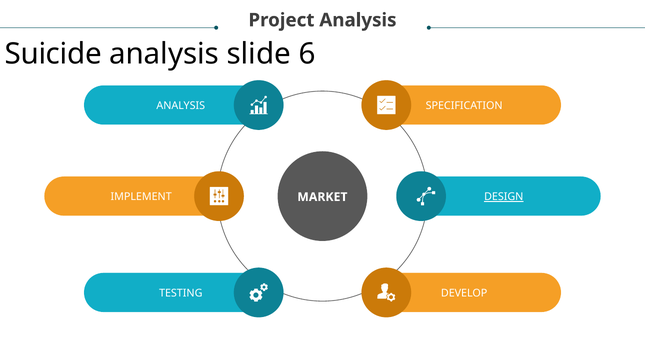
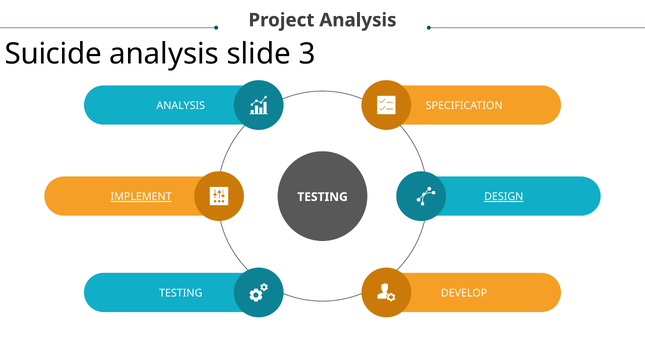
6: 6 -> 3
IMPLEMENT underline: none -> present
MARKET at (322, 197): MARKET -> TESTING
